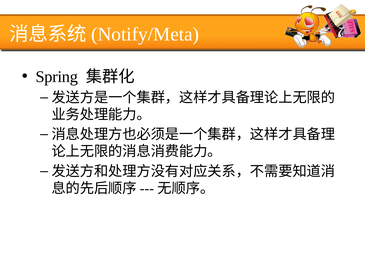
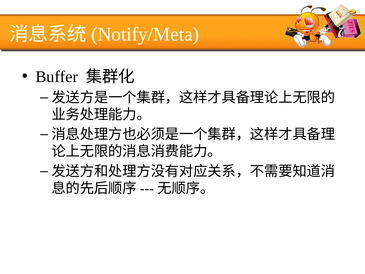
Spring: Spring -> Buffer
